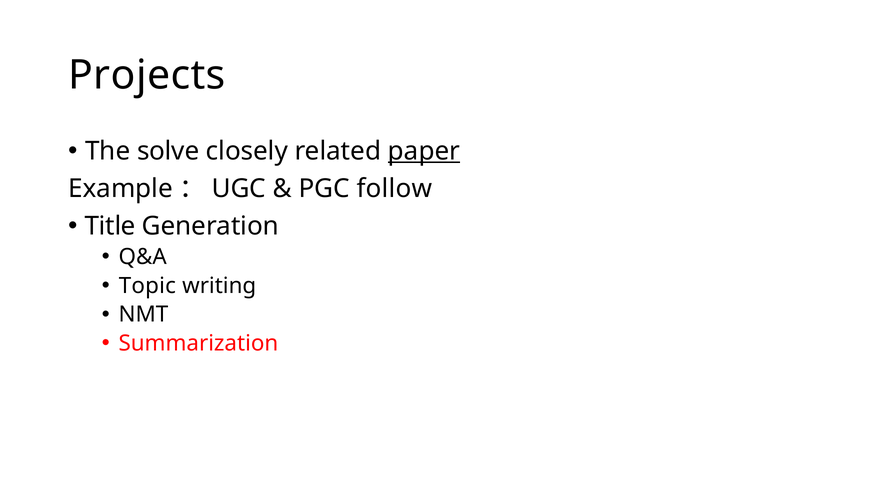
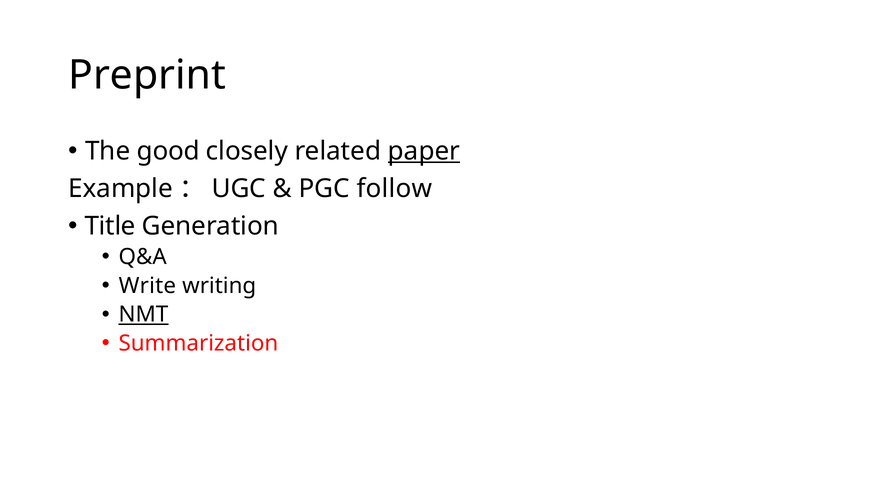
Projects: Projects -> Preprint
solve: solve -> good
Topic: Topic -> Write
NMT underline: none -> present
